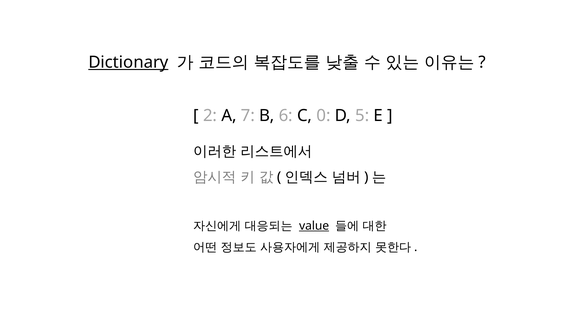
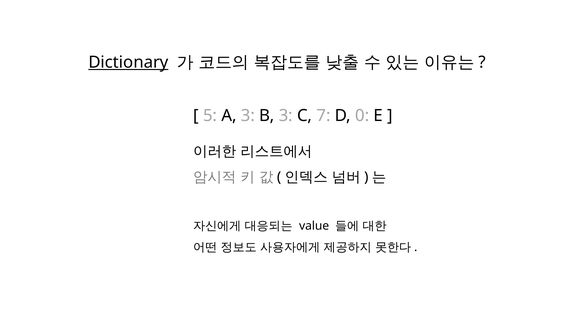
2: 2 -> 5
A 7: 7 -> 3
B 6: 6 -> 3
0: 0 -> 7
5: 5 -> 0
value underline: present -> none
